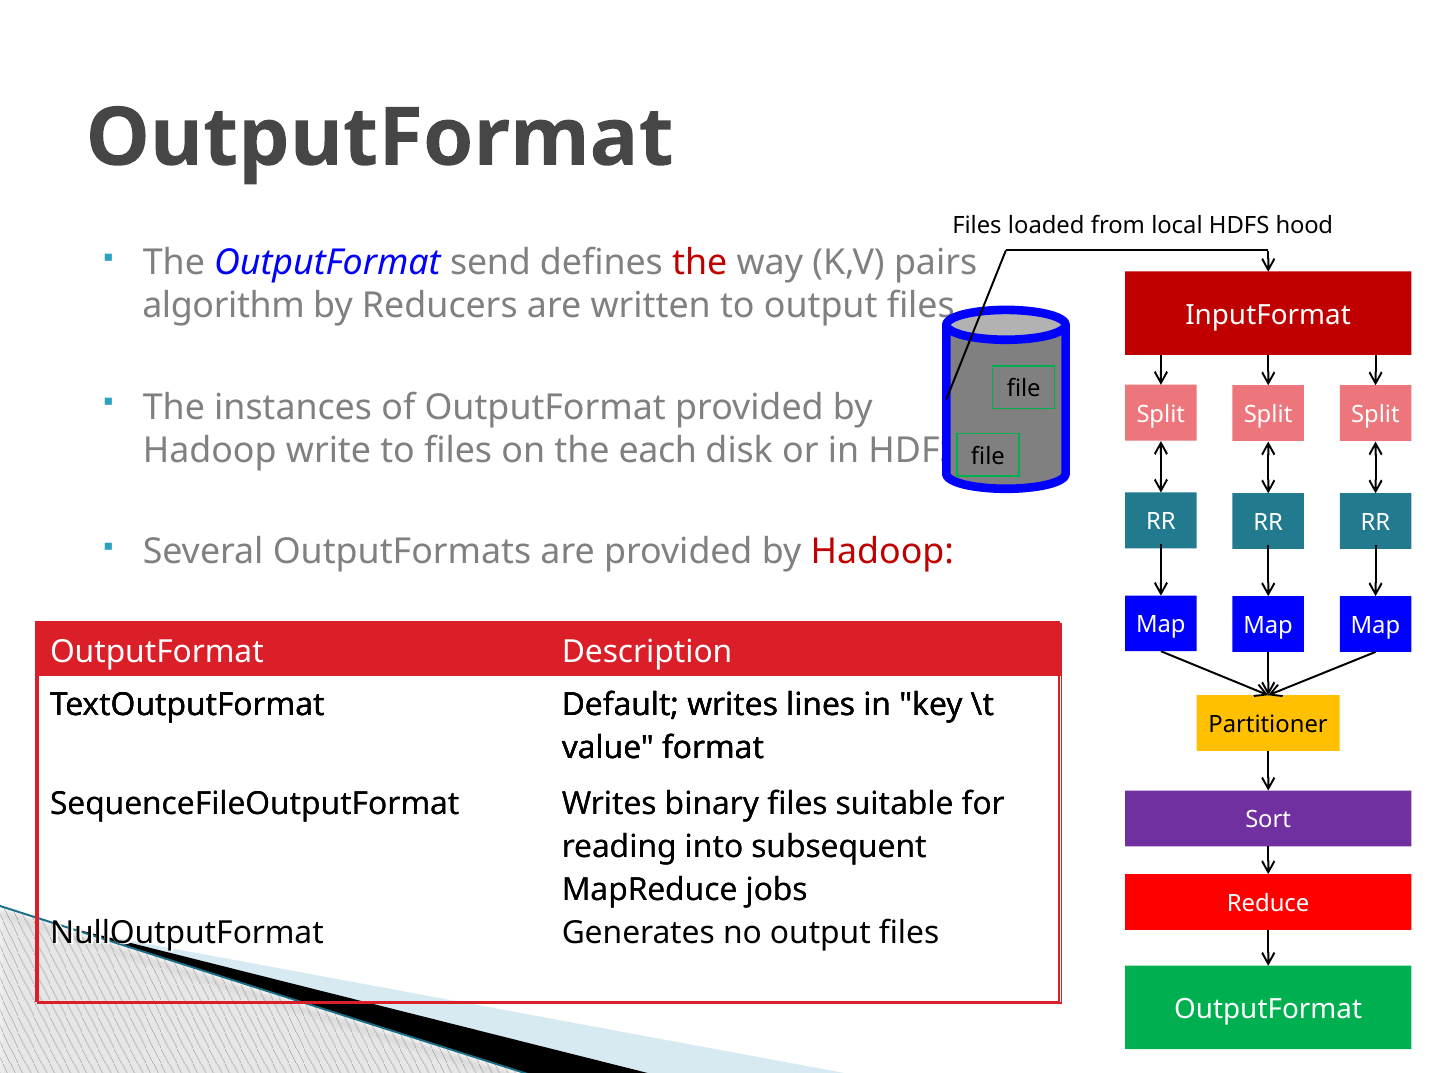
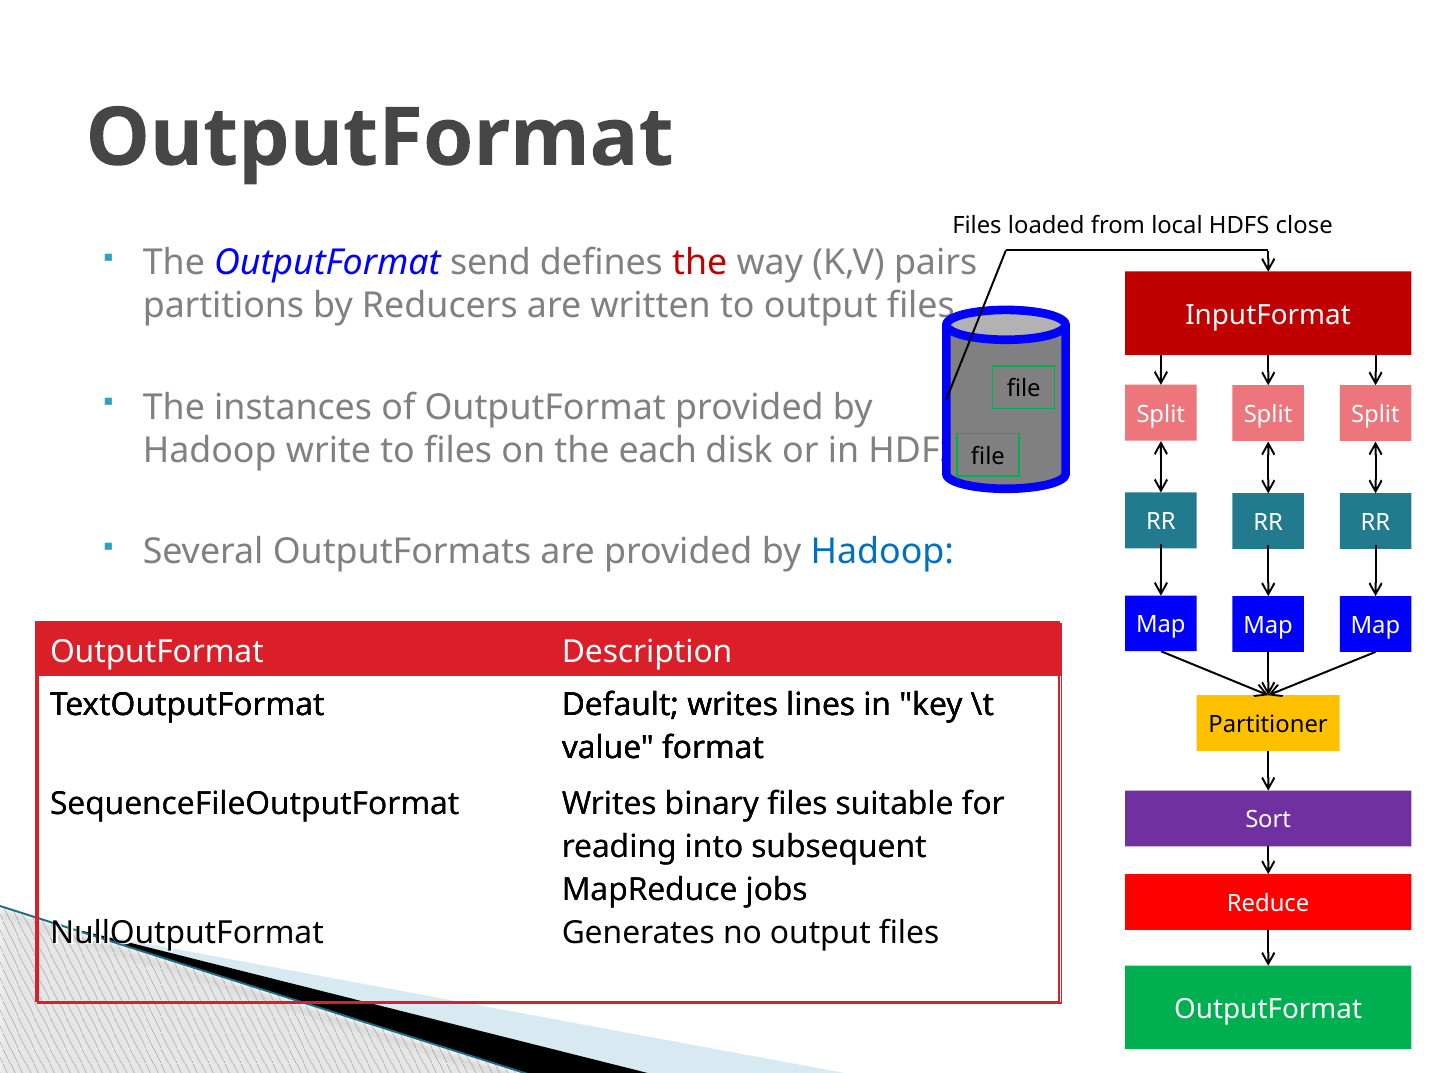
hood: hood -> close
algorithm: algorithm -> partitions
Hadoop at (882, 552) colour: red -> blue
